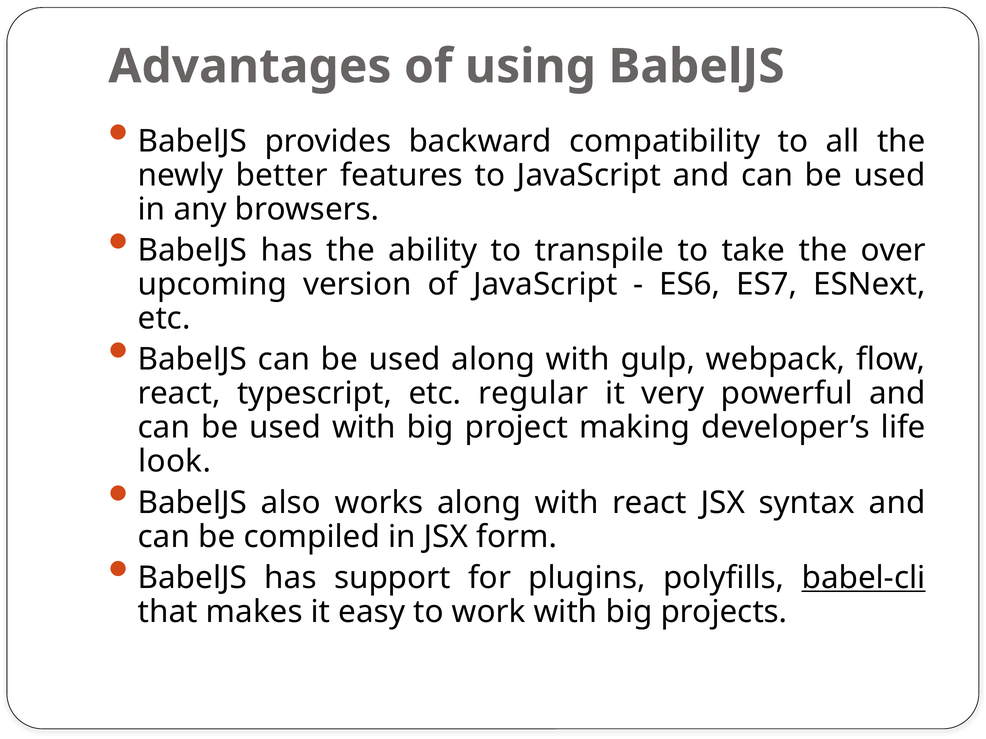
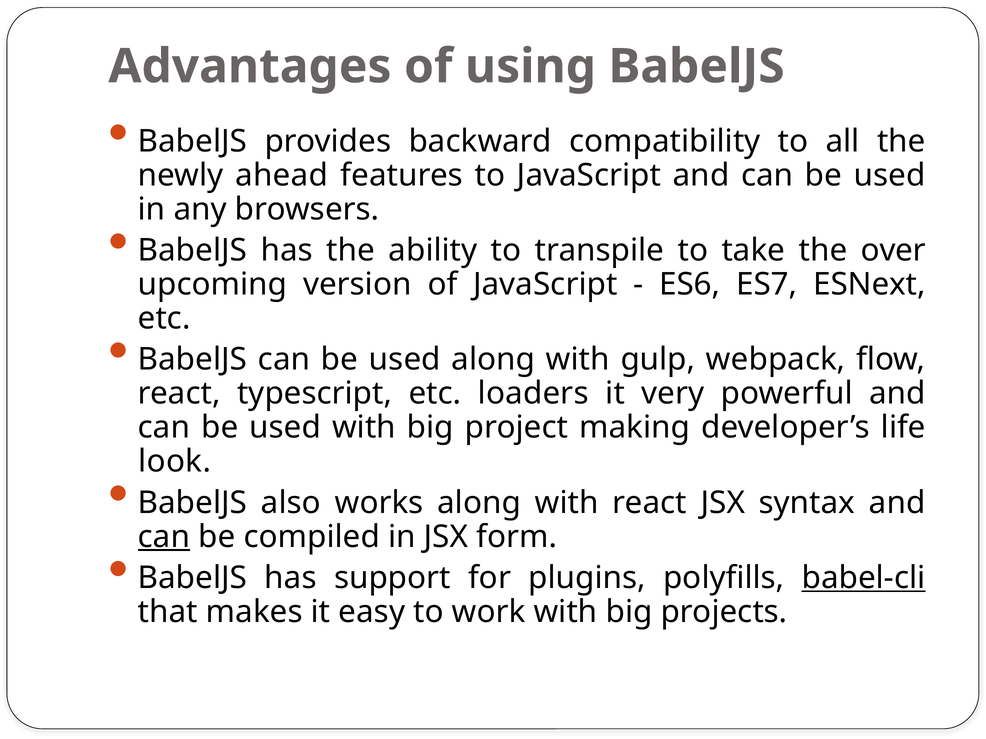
better: better -> ahead
regular: regular -> loaders
can at (164, 537) underline: none -> present
